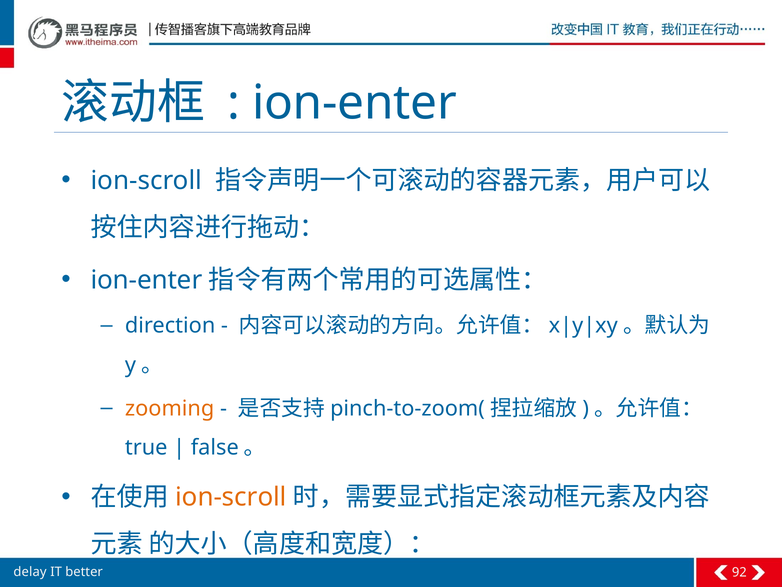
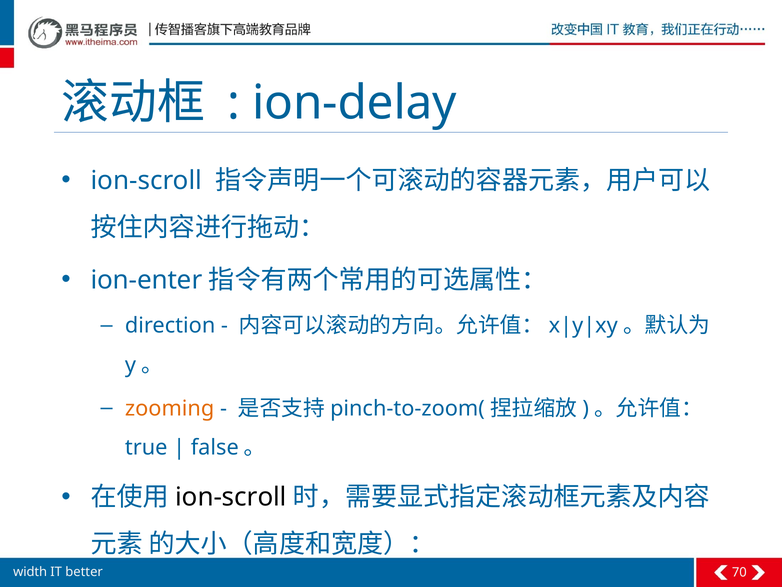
ion-enter at (354, 103): ion-enter -> ion-delay
ion-scroll at (231, 497) colour: orange -> black
delay: delay -> width
92: 92 -> 70
